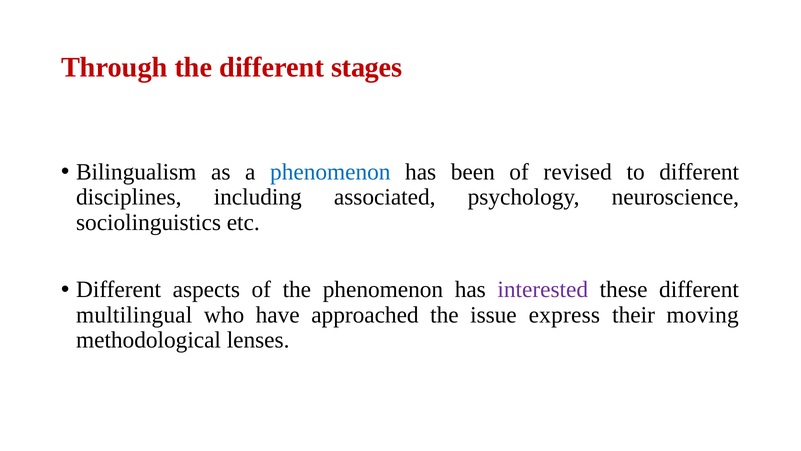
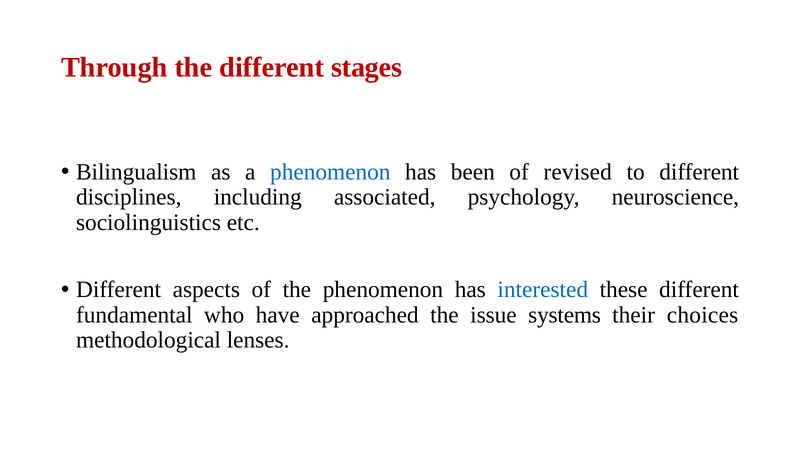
interested colour: purple -> blue
multilingual: multilingual -> fundamental
express: express -> systems
moving: moving -> choices
